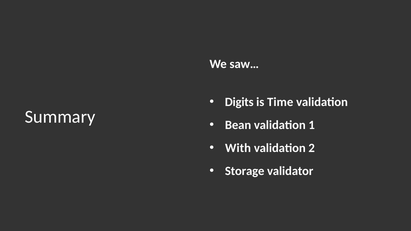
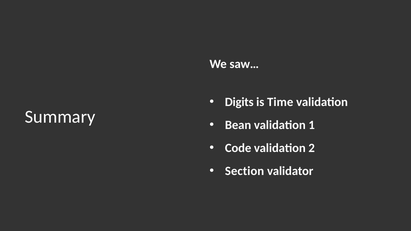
With: With -> Code
Storage: Storage -> Section
